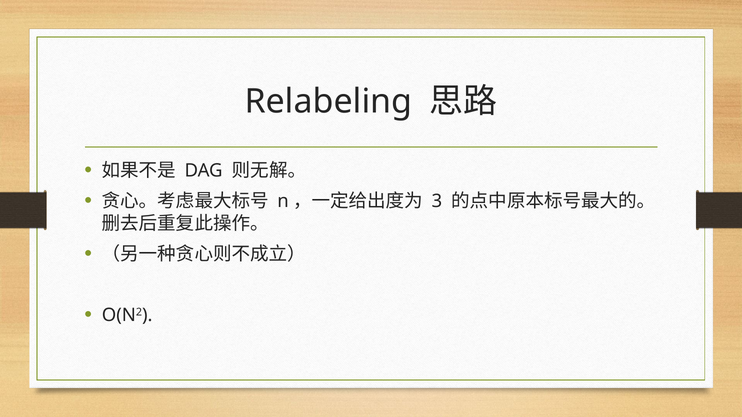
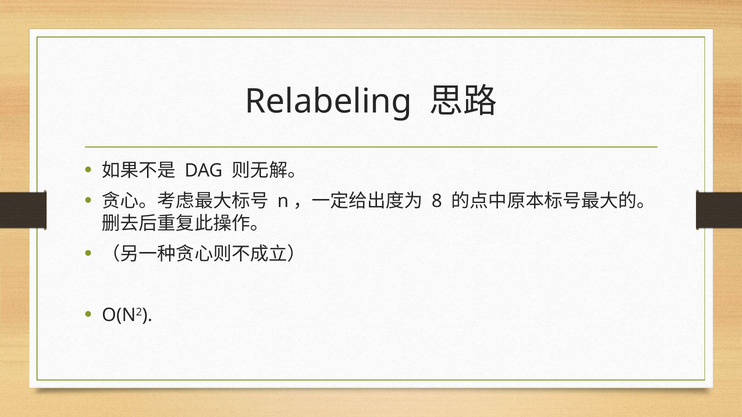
3: 3 -> 8
